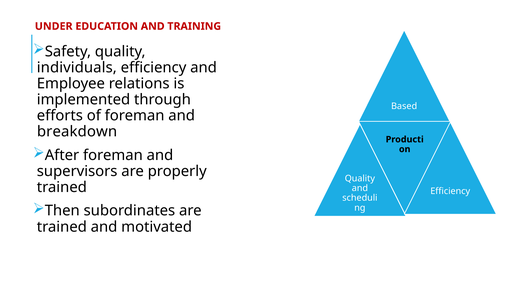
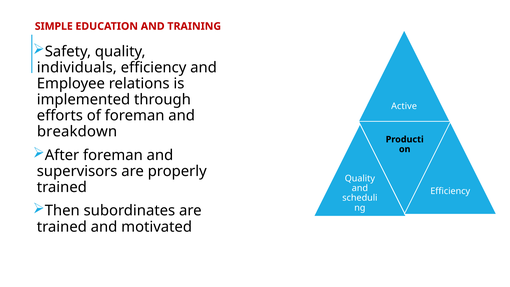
UNDER: UNDER -> SIMPLE
Based: Based -> Active
